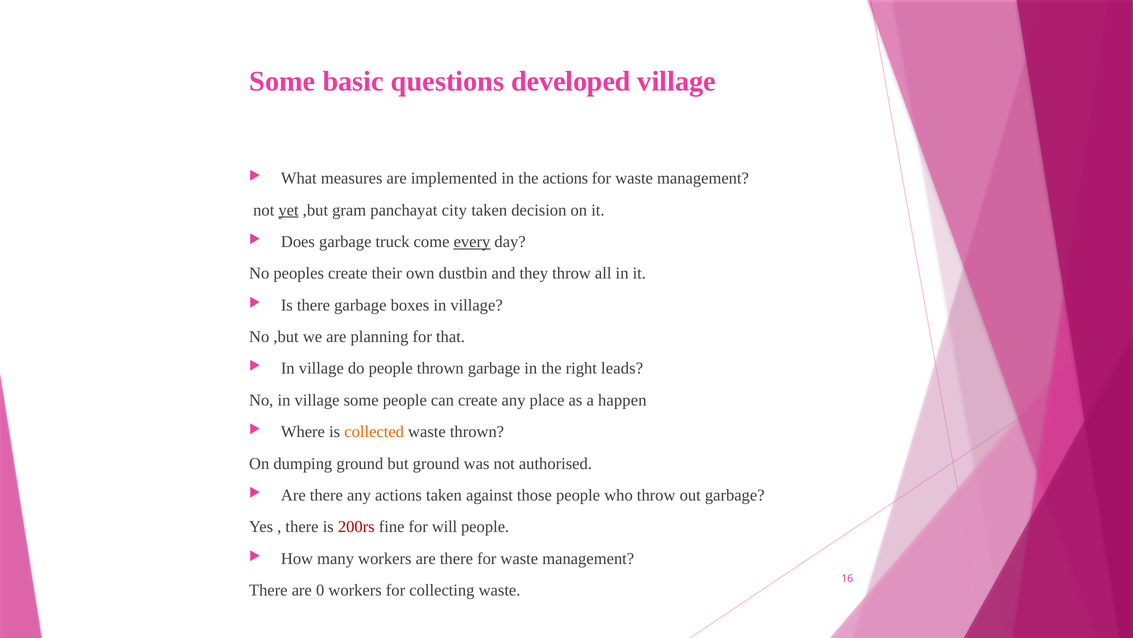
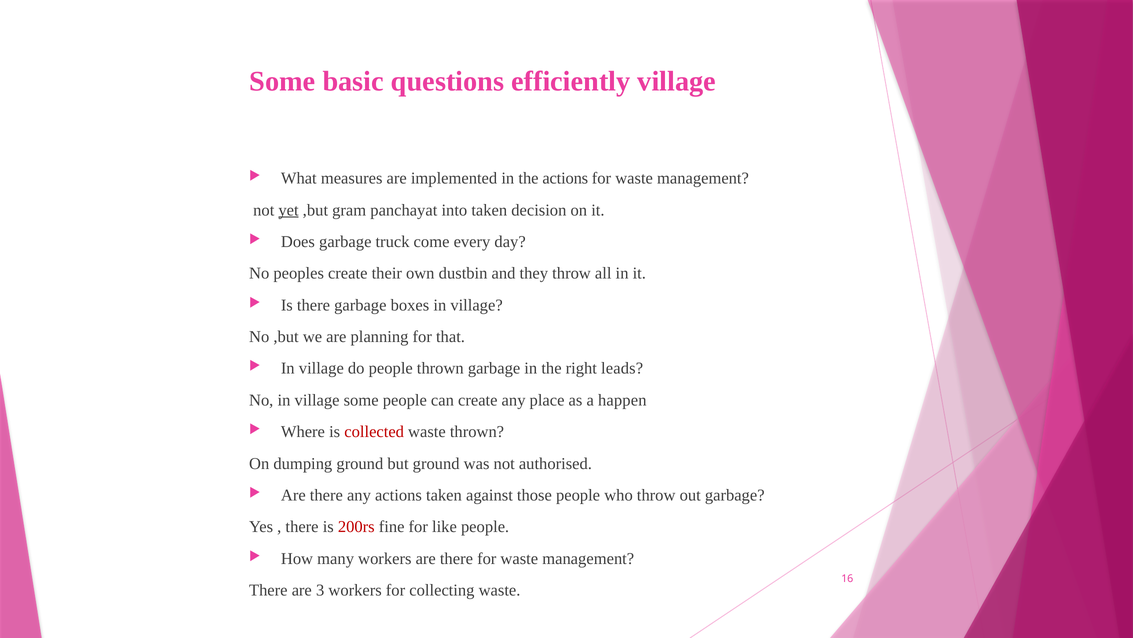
developed: developed -> efficiently
city: city -> into
every underline: present -> none
collected colour: orange -> red
will: will -> like
0: 0 -> 3
